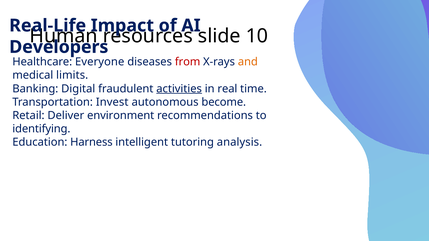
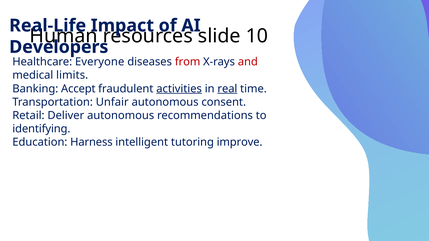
and colour: orange -> red
Digital: Digital -> Accept
real underline: none -> present
Invest: Invest -> Unfair
become: become -> consent
Deliver environment: environment -> autonomous
analysis: analysis -> improve
